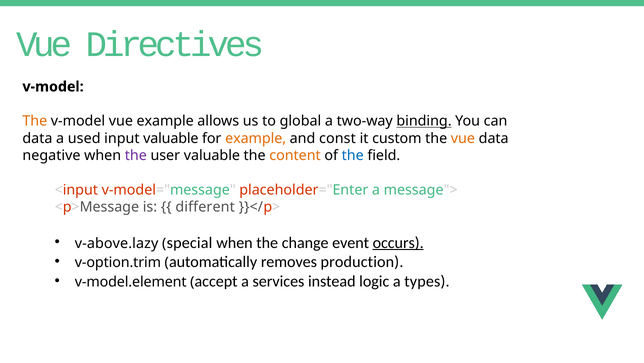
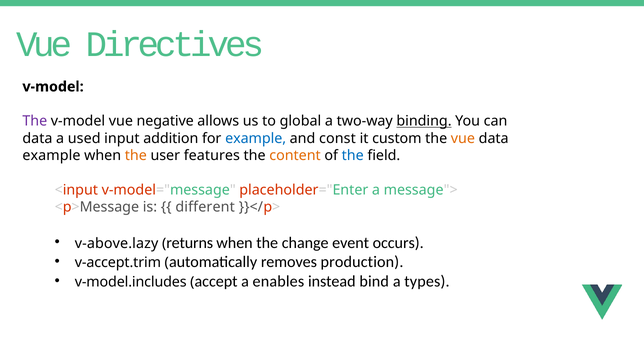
The at (35, 121) colour: orange -> purple
vue example: example -> negative
input valuable: valuable -> addition
example at (256, 138) colour: orange -> blue
negative at (51, 155): negative -> example
the at (136, 155) colour: purple -> orange
user valuable: valuable -> features
special: special -> returns
occurs underline: present -> none
v-option.trim: v-option.trim -> v-accept.trim
v-model.element: v-model.element -> v-model.includes
services: services -> enables
logic: logic -> bind
